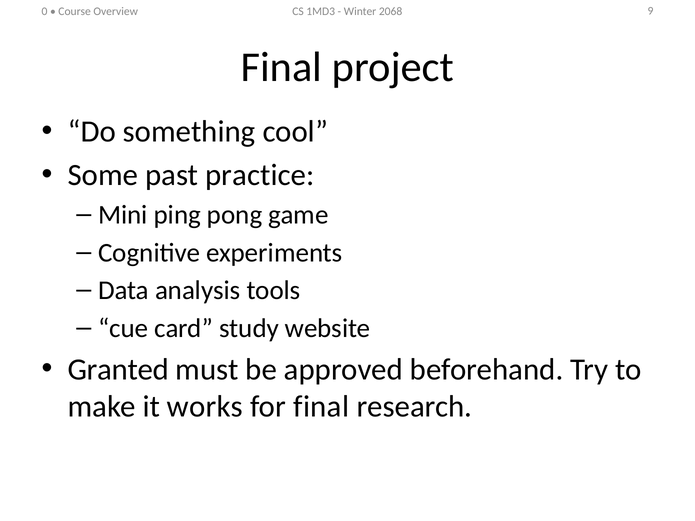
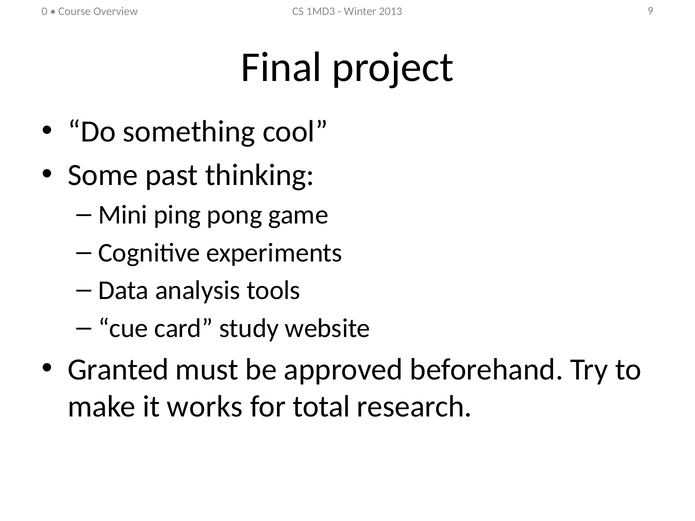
2068: 2068 -> 2013
practice: practice -> thinking
for final: final -> total
